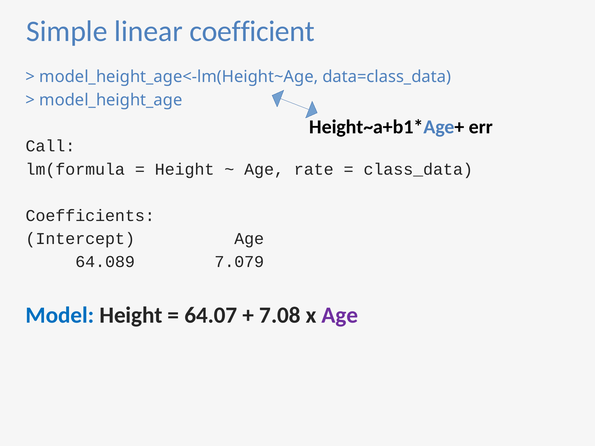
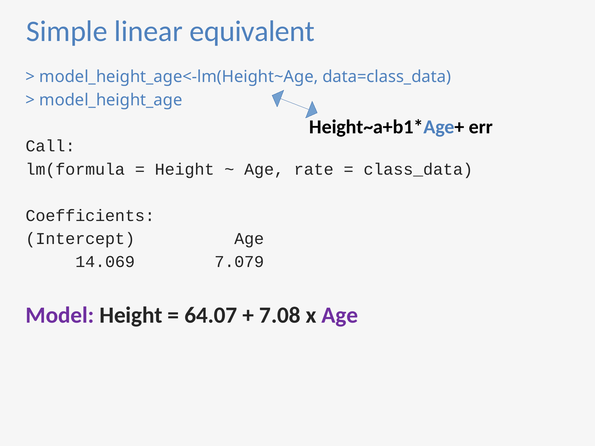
coefficient: coefficient -> equivalent
64.089: 64.089 -> 14.069
Model colour: blue -> purple
